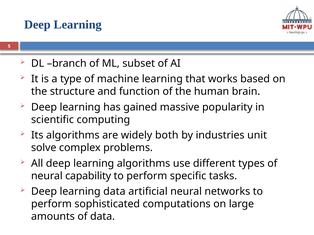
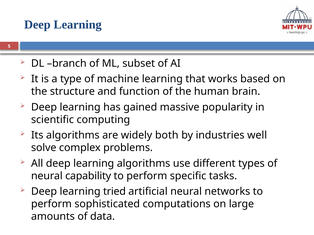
unit: unit -> well
learning data: data -> tried
